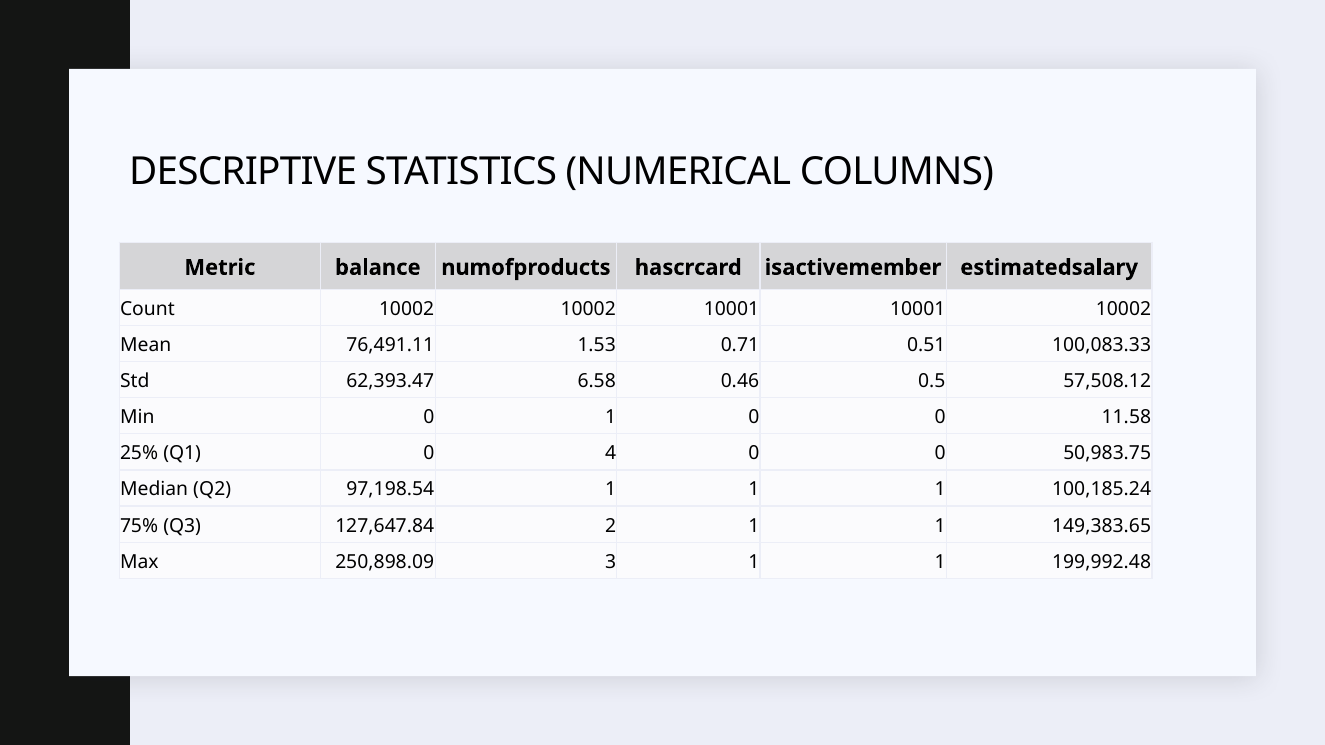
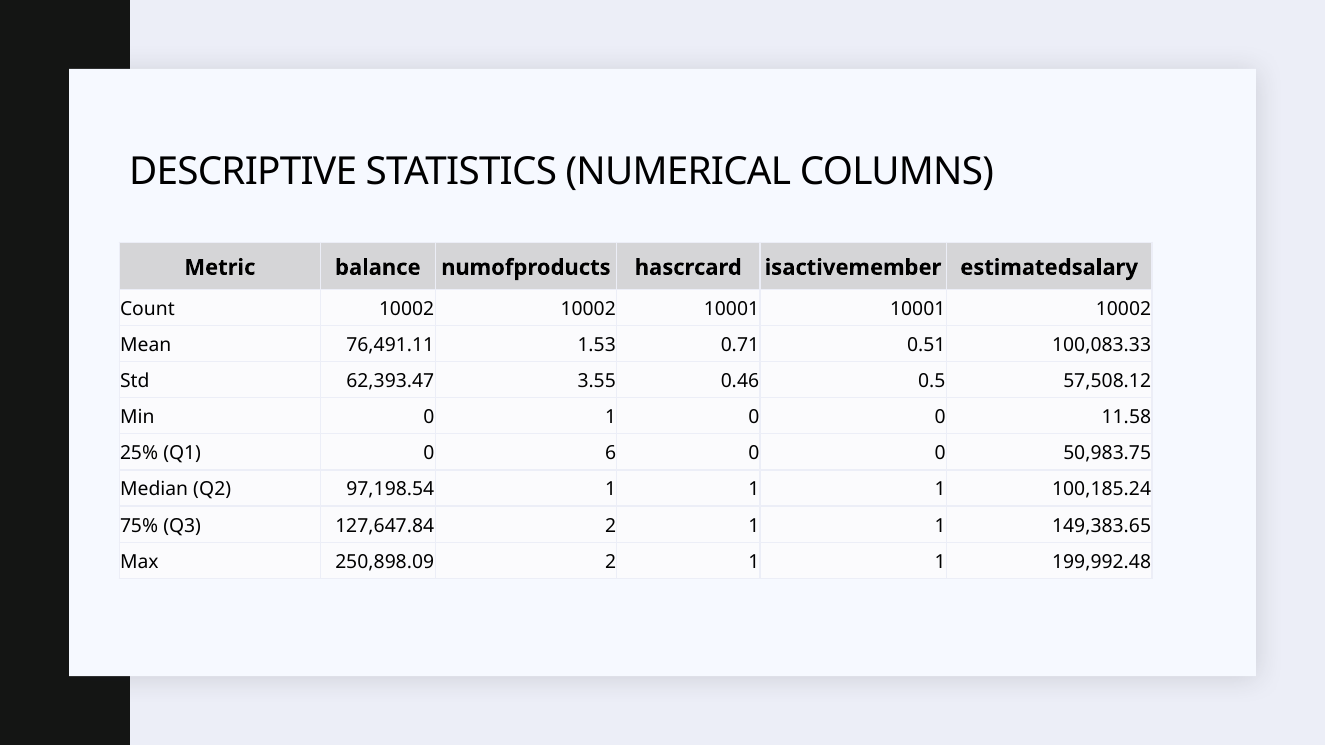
6.58: 6.58 -> 3.55
4: 4 -> 6
250,898.09 3: 3 -> 2
